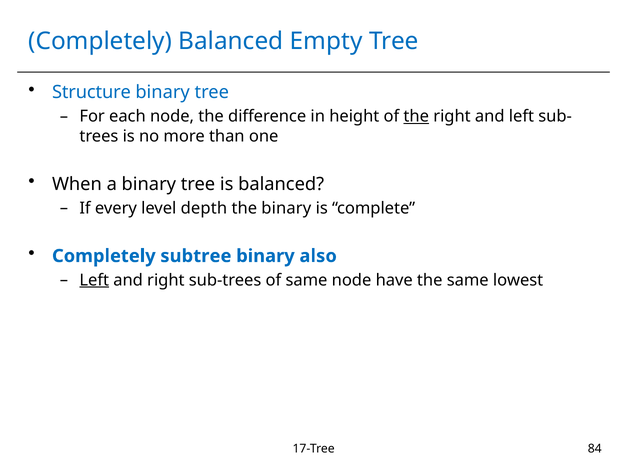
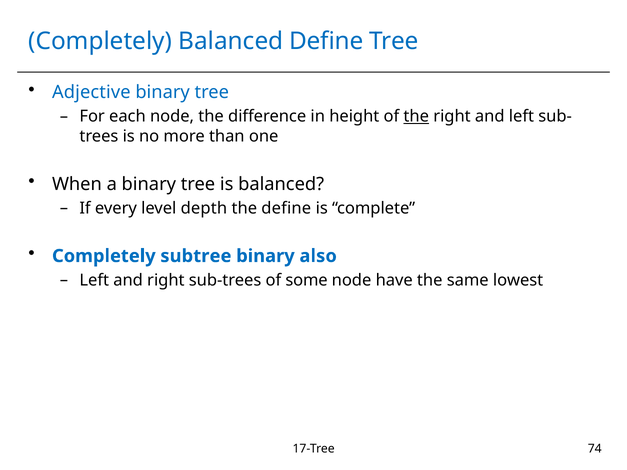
Balanced Empty: Empty -> Define
Structure: Structure -> Adjective
the binary: binary -> define
Left at (94, 280) underline: present -> none
of same: same -> some
84: 84 -> 74
